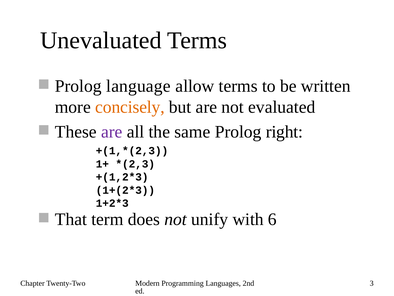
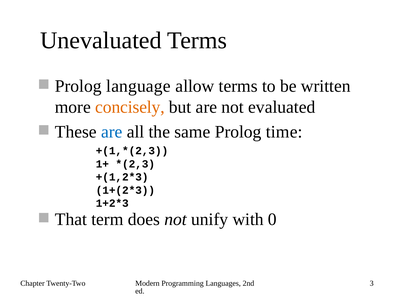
are at (112, 132) colour: purple -> blue
right: right -> time
6: 6 -> 0
